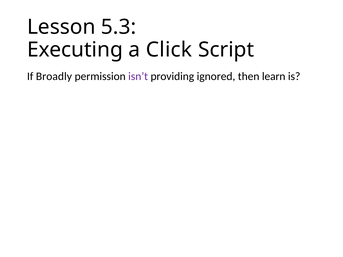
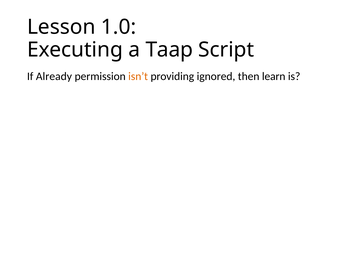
5.3: 5.3 -> 1.0
Click: Click -> Taap
Broadly: Broadly -> Already
isn’t colour: purple -> orange
